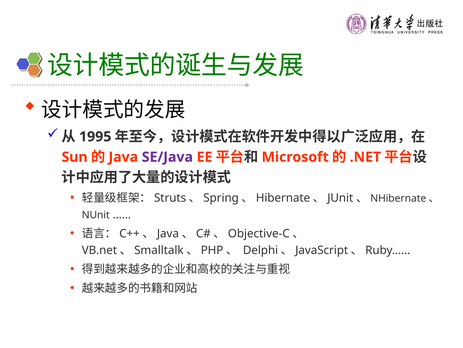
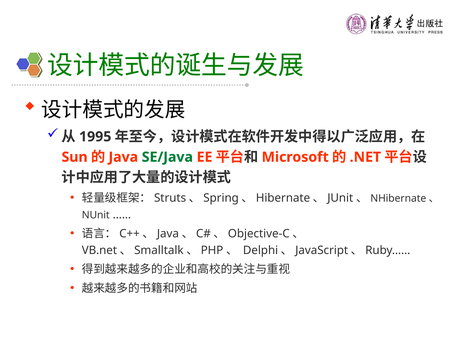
SE/Java colour: purple -> green
